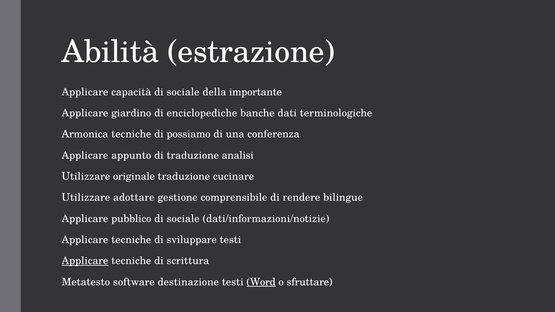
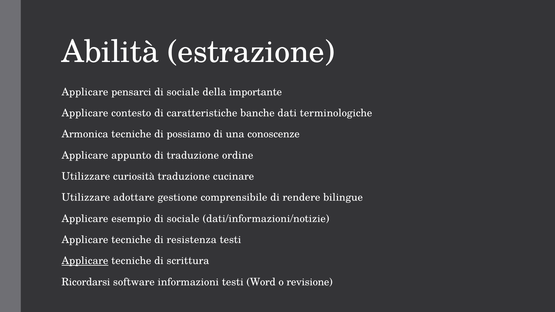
capacità: capacità -> pensarci
giardino: giardino -> contesto
enciclopediche: enciclopediche -> caratteristiche
conferenza: conferenza -> conoscenze
analisi: analisi -> ordine
originale: originale -> curiosità
pubblico: pubblico -> esempio
sviluppare: sviluppare -> resistenza
Metatesto: Metatesto -> Ricordarsi
destinazione: destinazione -> informazioni
Word underline: present -> none
sfruttare: sfruttare -> revisione
